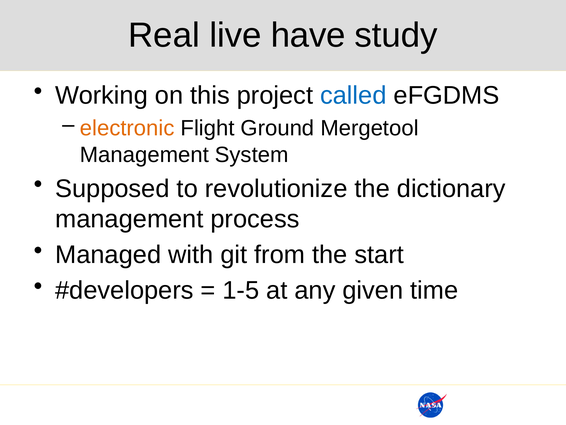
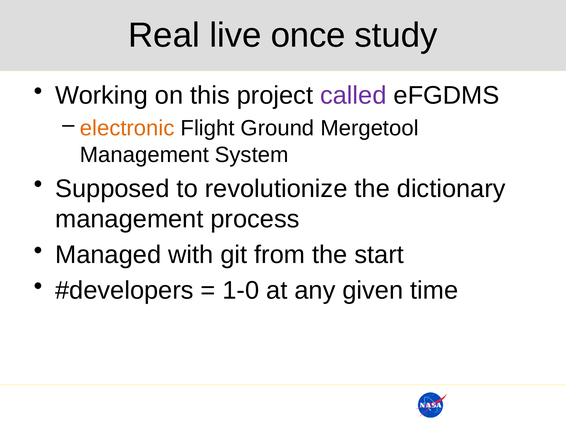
have: have -> once
called colour: blue -> purple
1-5: 1-5 -> 1-0
